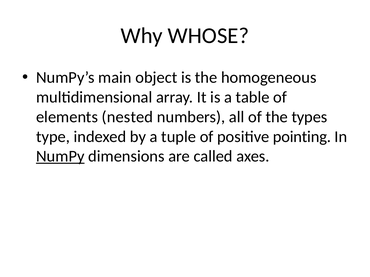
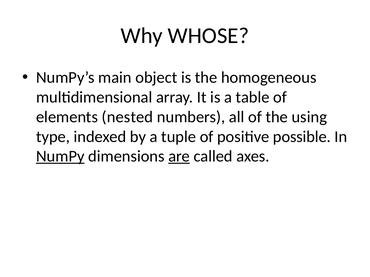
types: types -> using
pointing: pointing -> possible
are underline: none -> present
